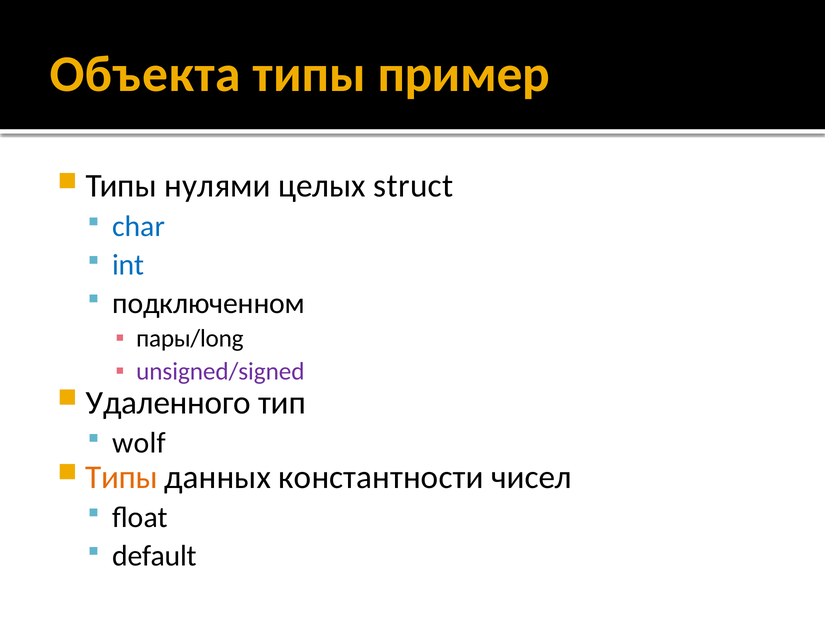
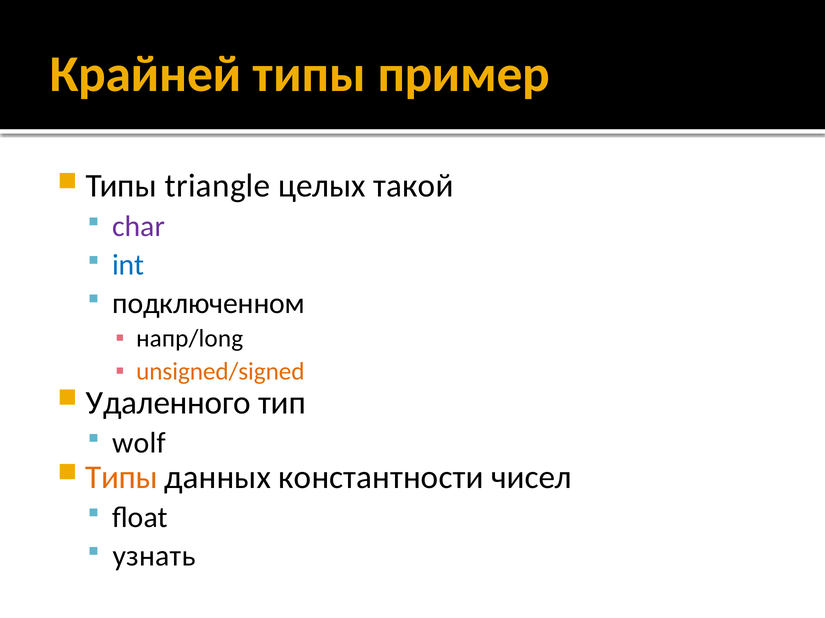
Объекта: Объекта -> Крайней
нулями: нулями -> triangle
struct: struct -> такой
char colour: blue -> purple
пары/long: пары/long -> напр/long
unsigned/signed colour: purple -> orange
default: default -> узнать
